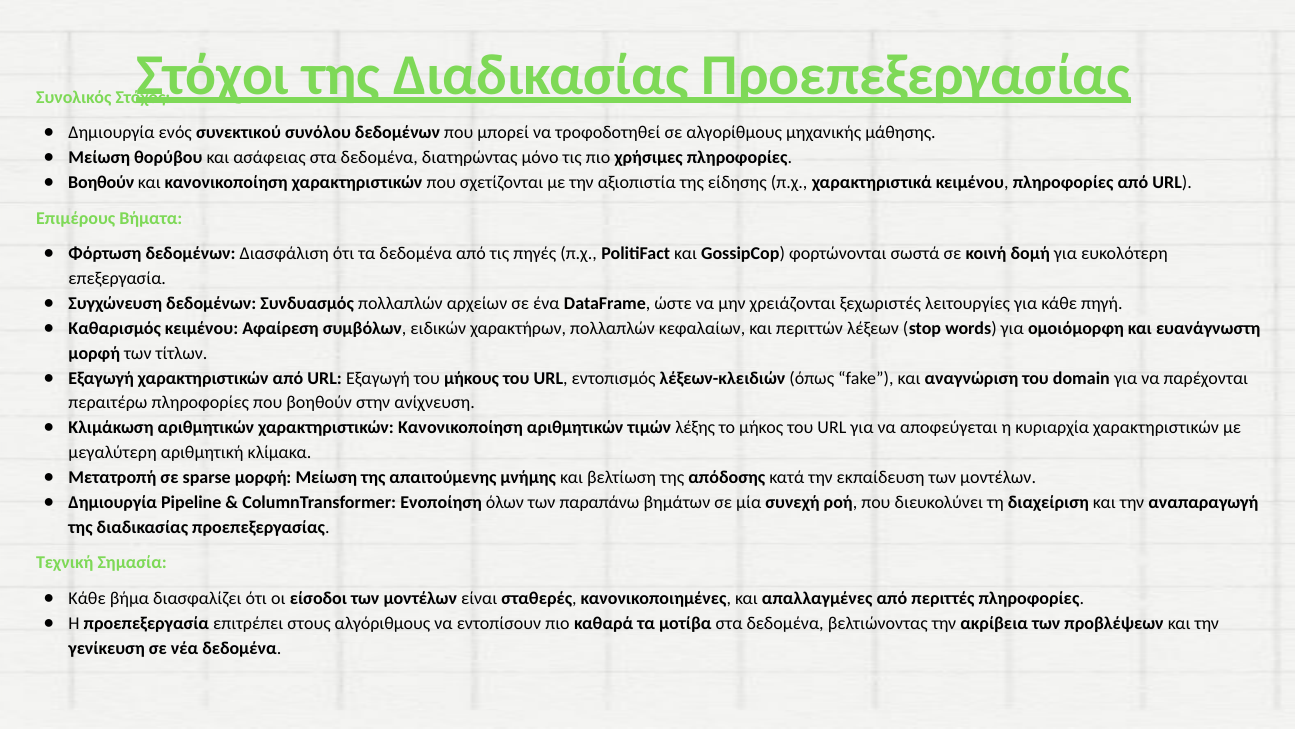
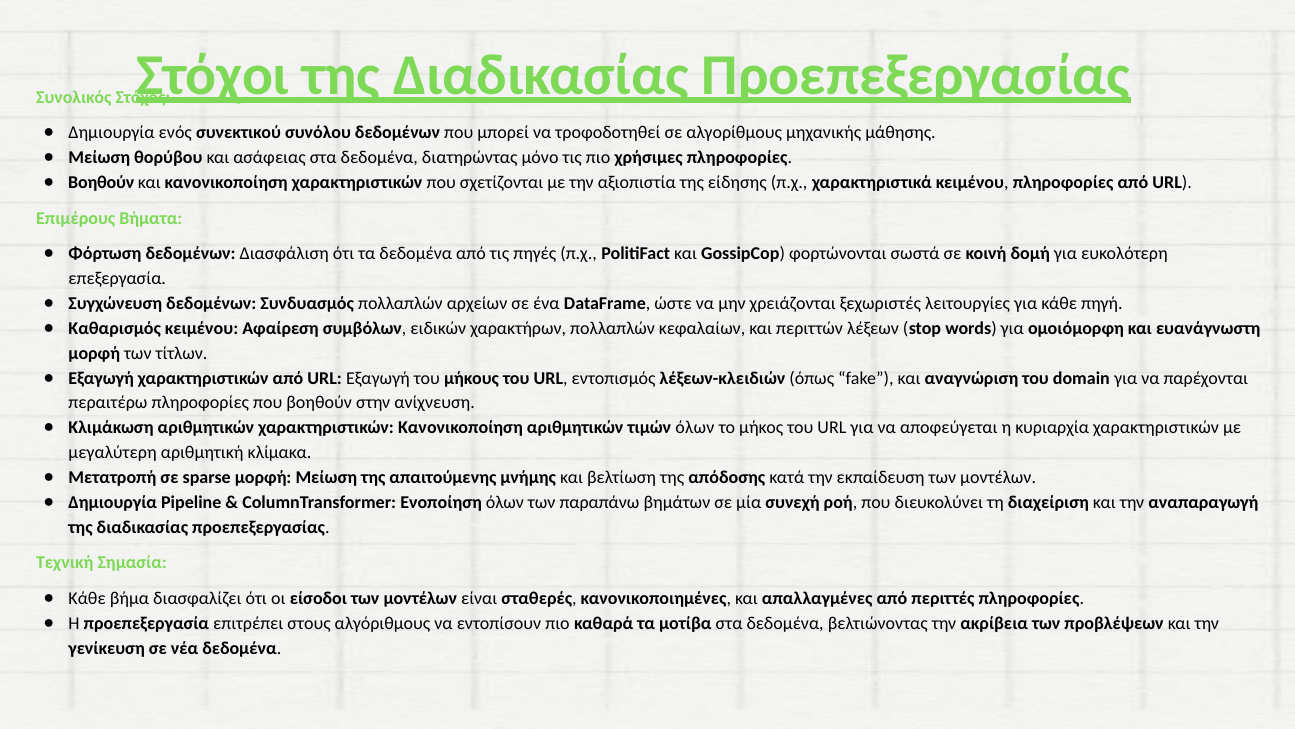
τιμών λέξης: λέξης -> όλων
